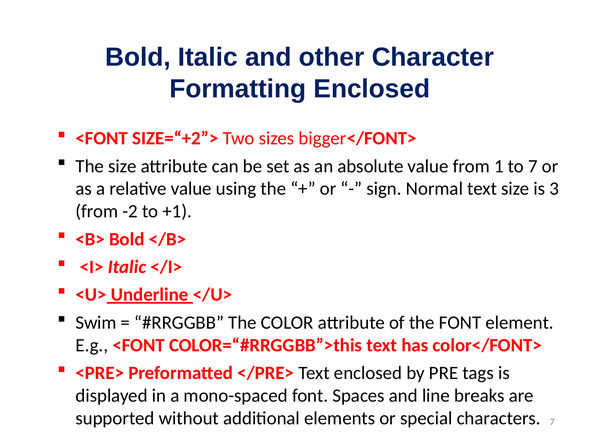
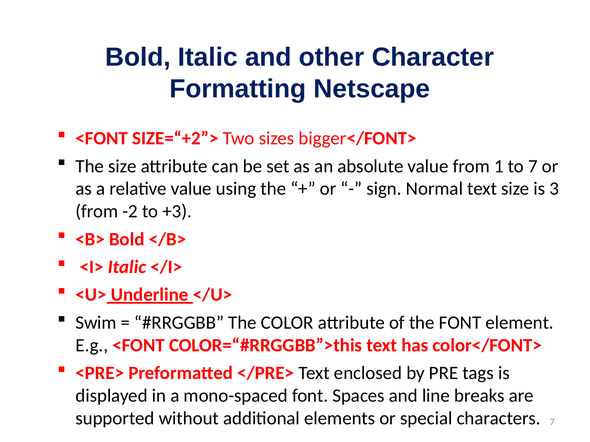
Formatting Enclosed: Enclosed -> Netscape
+1: +1 -> +3
